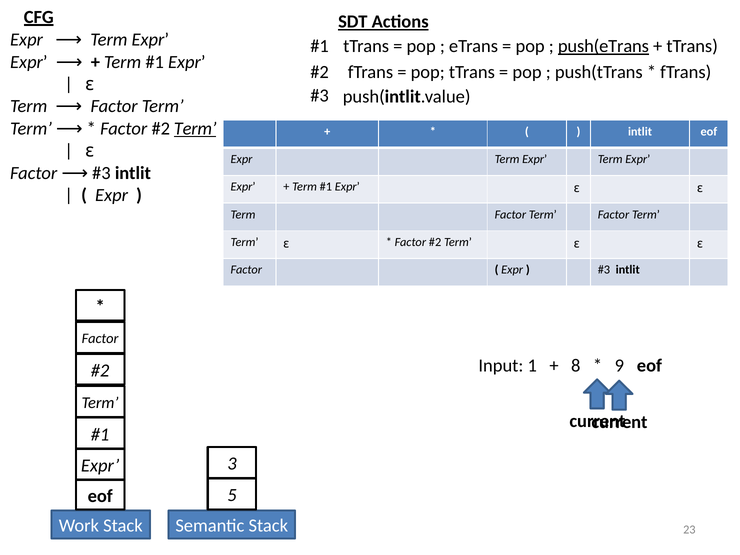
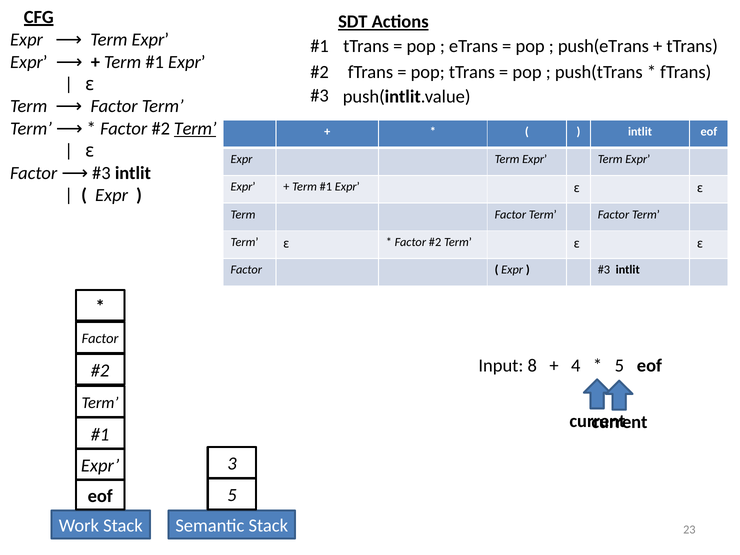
push(eTrans underline: present -> none
1: 1 -> 8
8: 8 -> 4
9 at (619, 366): 9 -> 5
